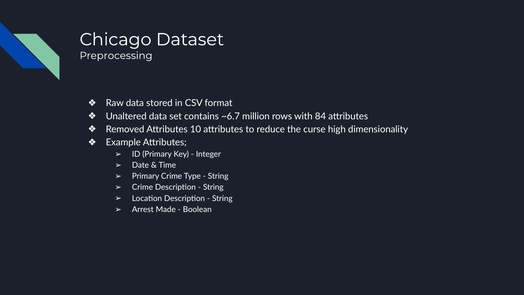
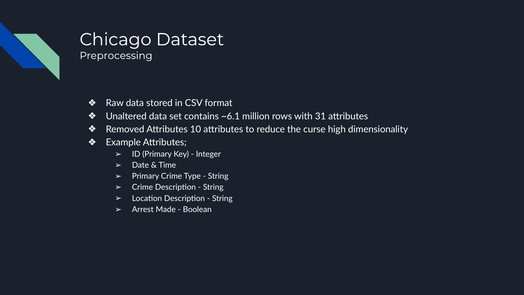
~6.7: ~6.7 -> ~6.1
84: 84 -> 31
